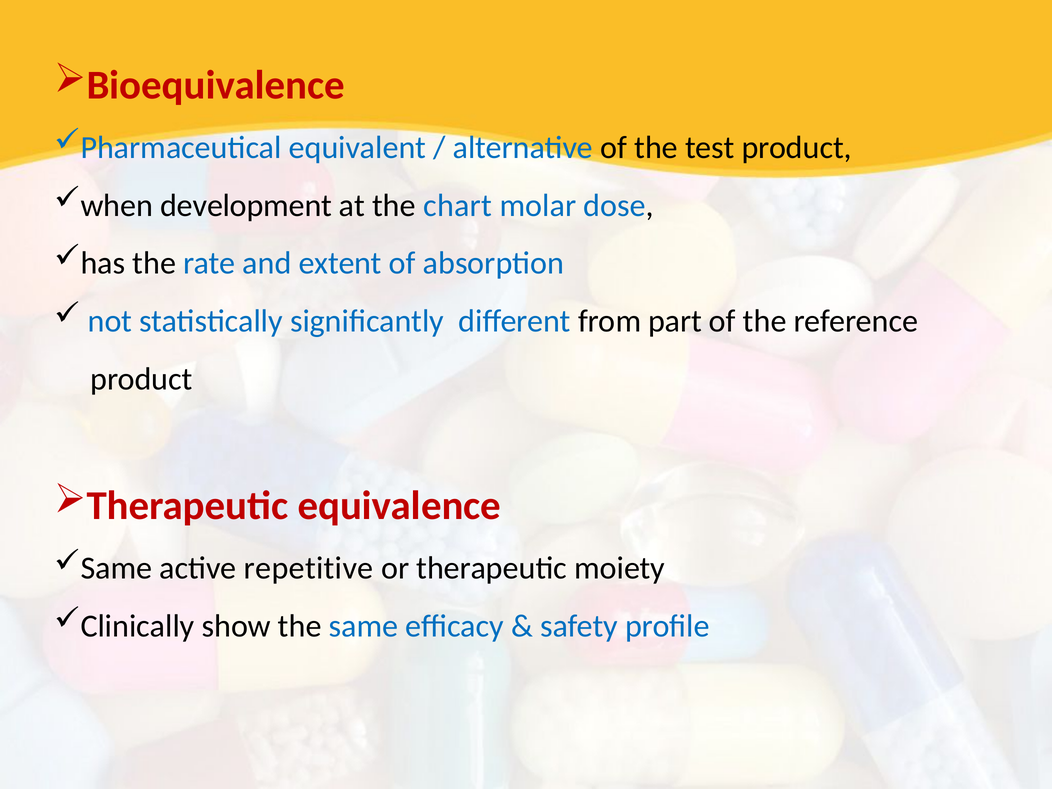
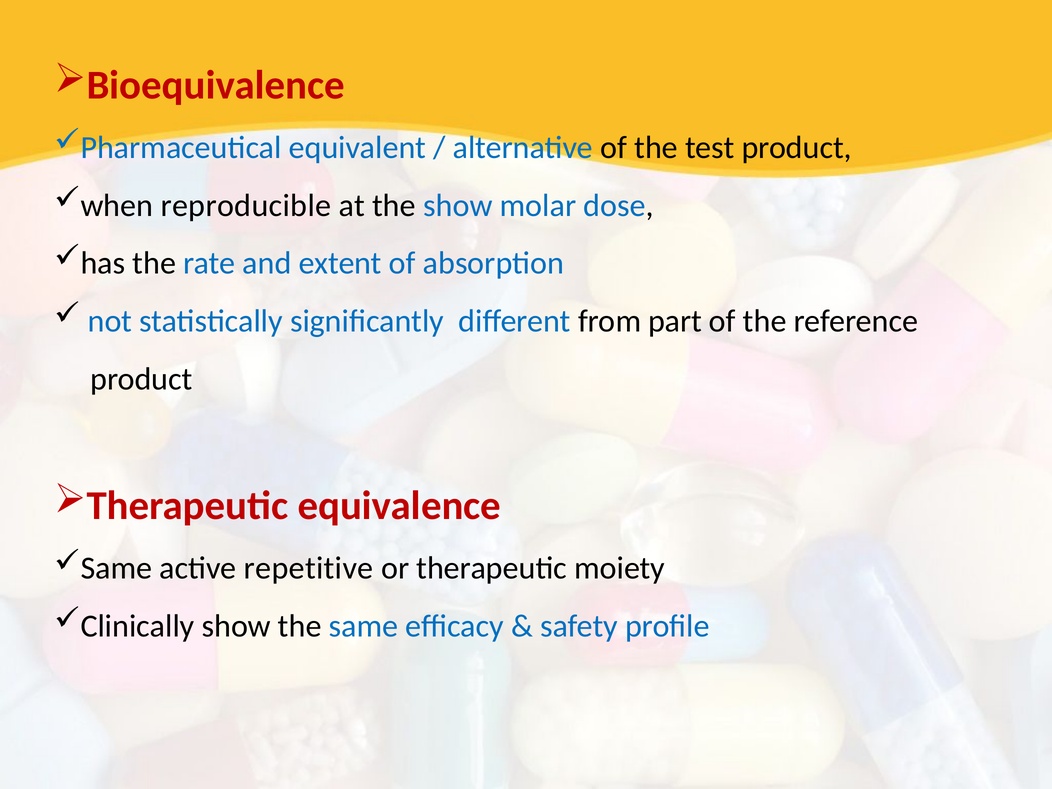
development: development -> reproducible
the chart: chart -> show
